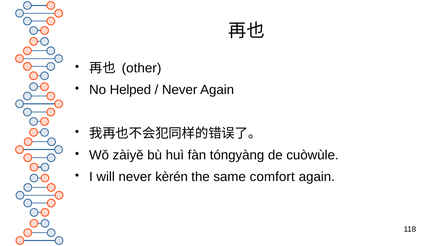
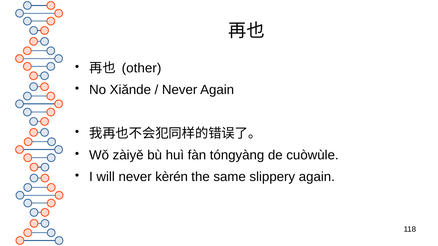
Helped: Helped -> Xiǎnde
comfort: comfort -> slippery
